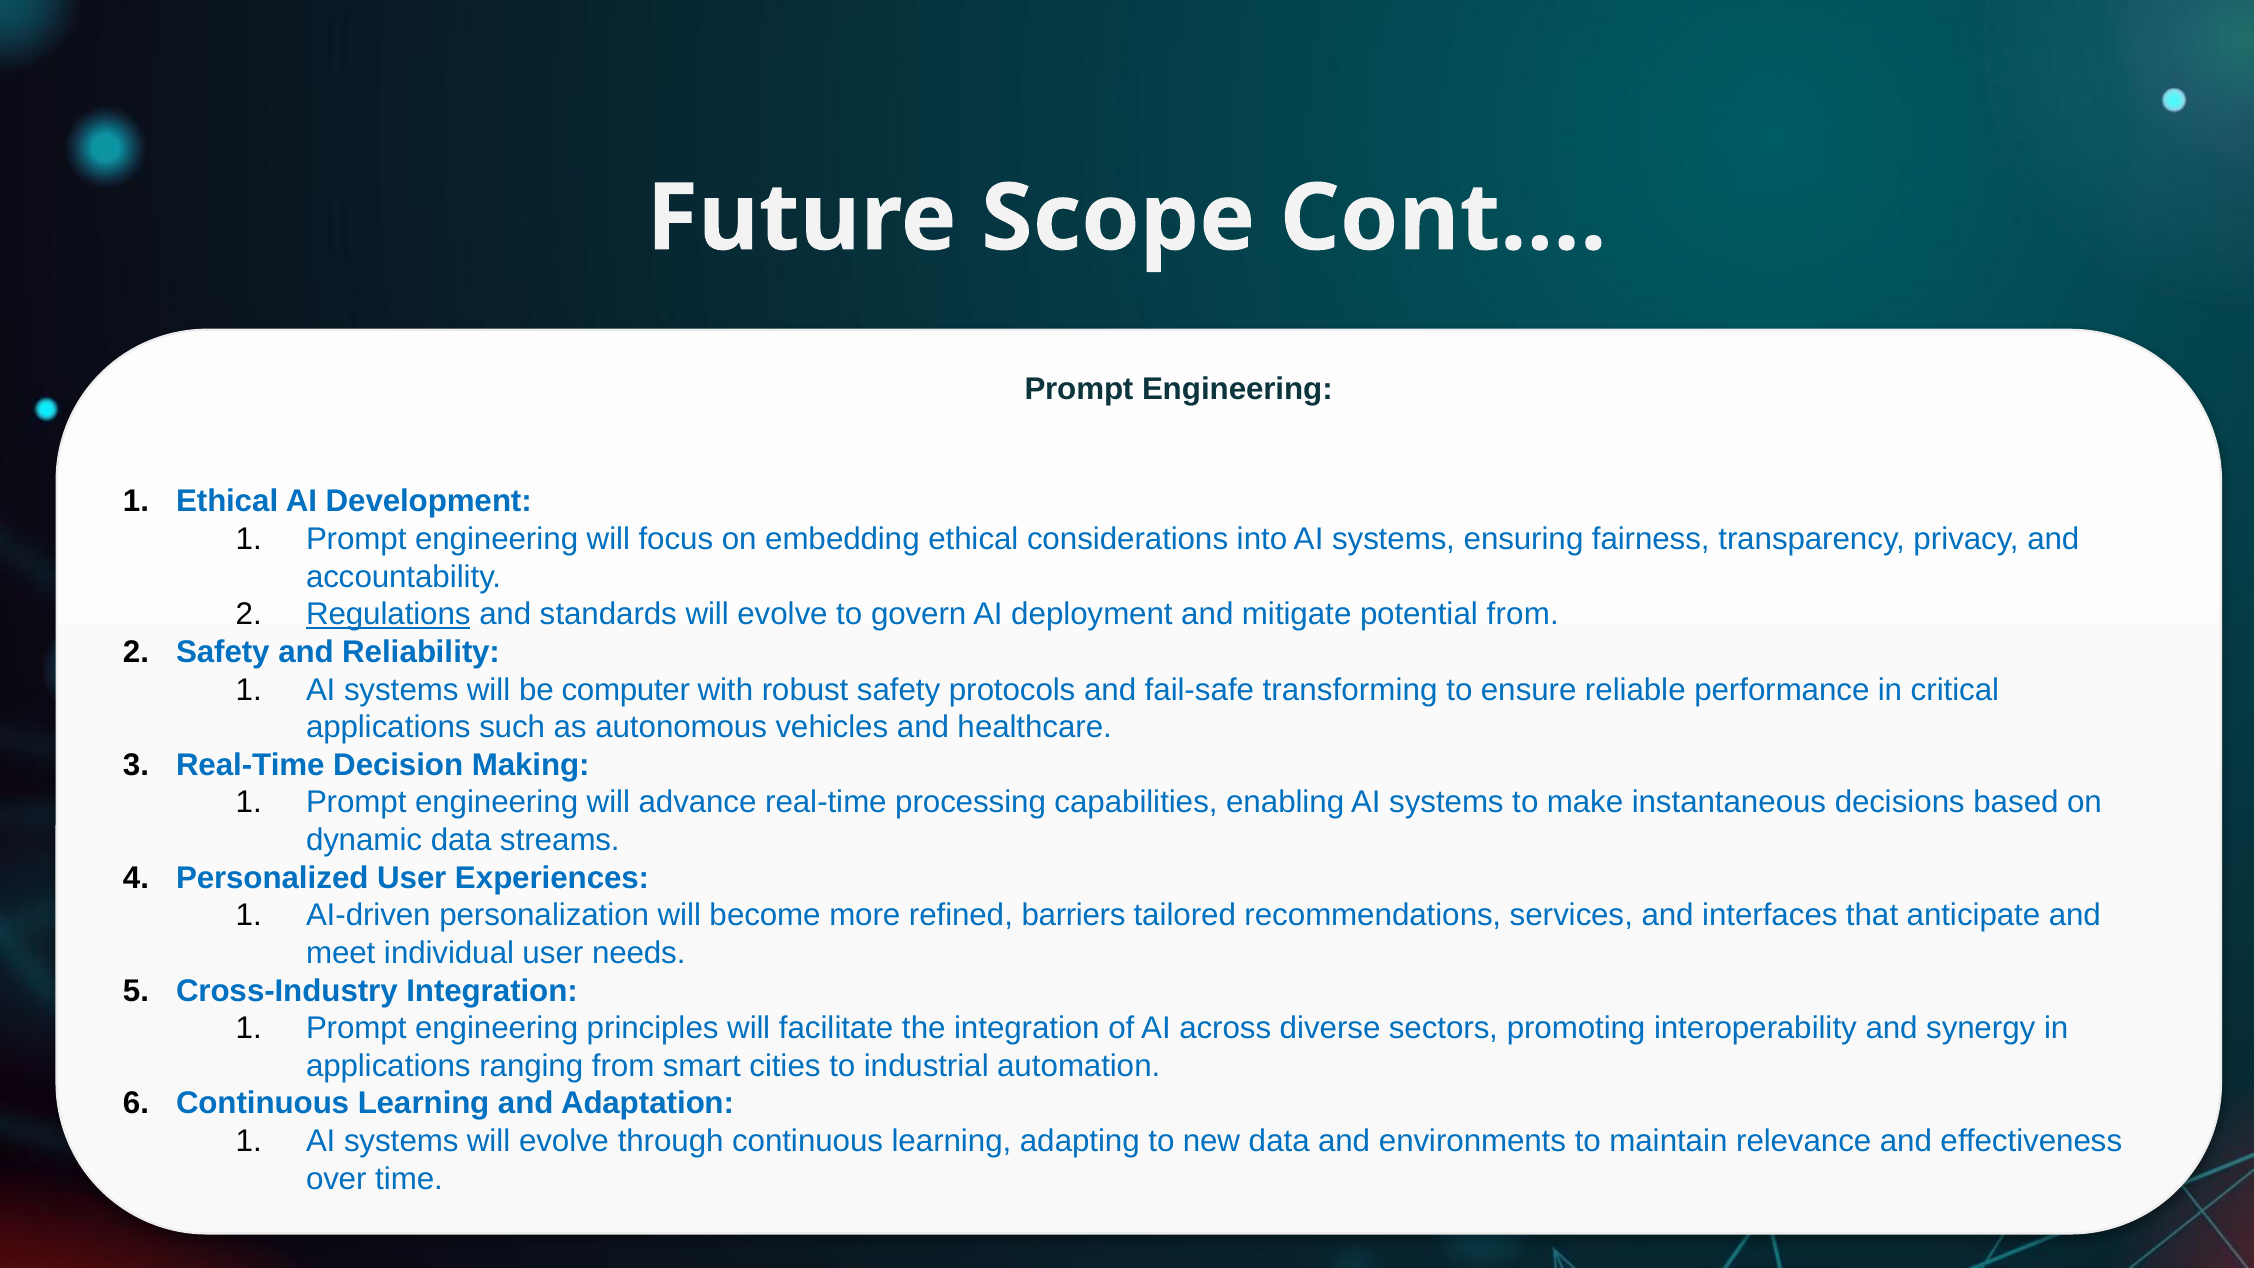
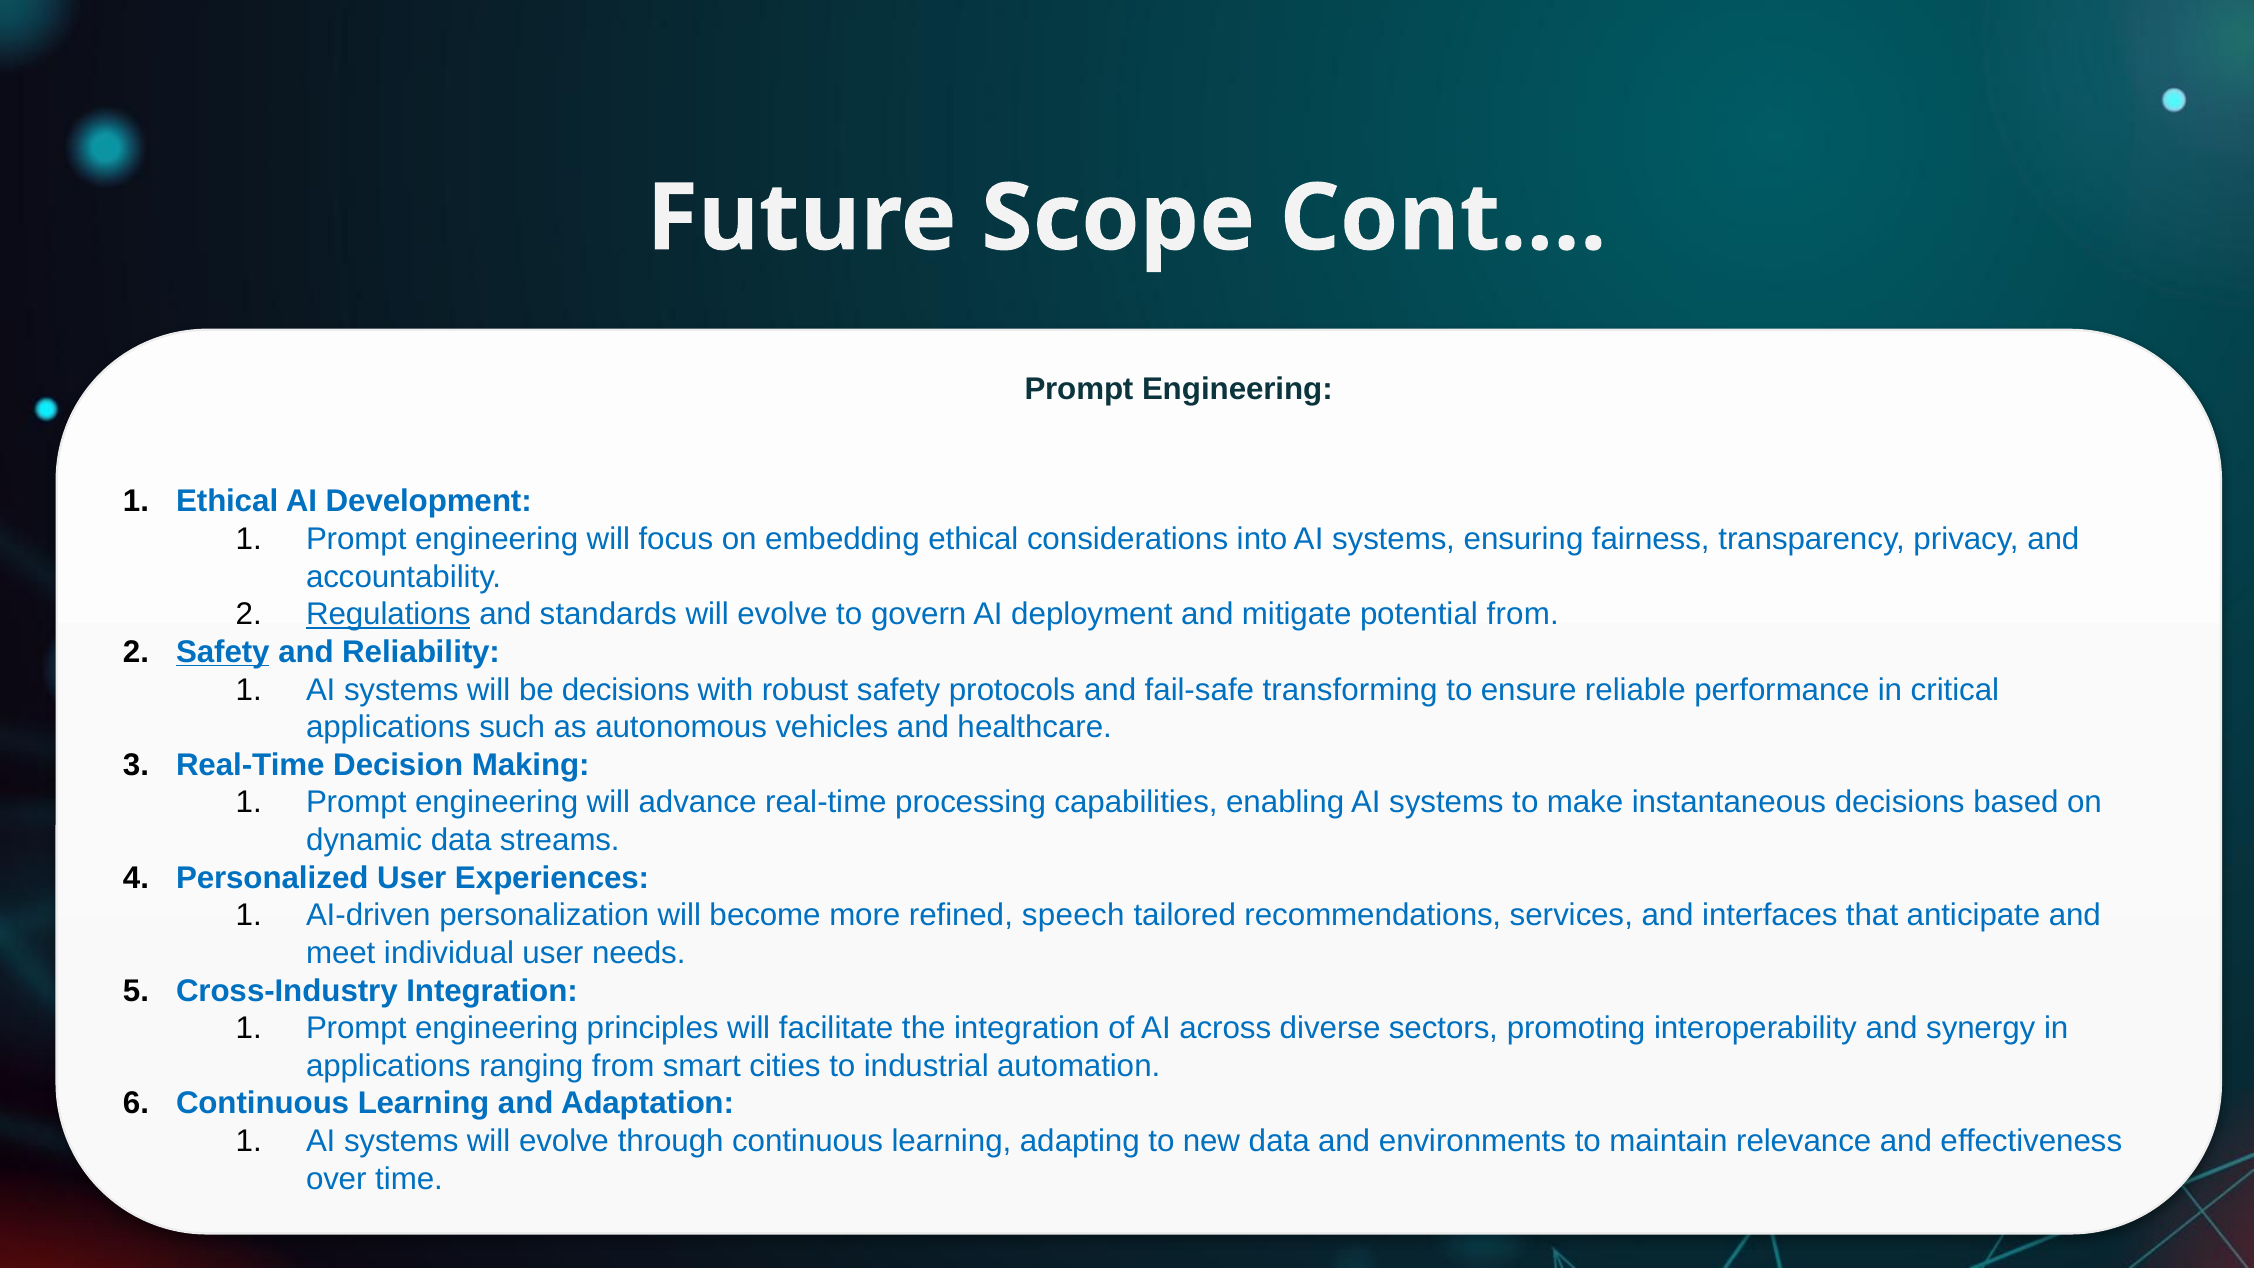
Safety at (223, 652) underline: none -> present
be computer: computer -> decisions
barriers: barriers -> speech
